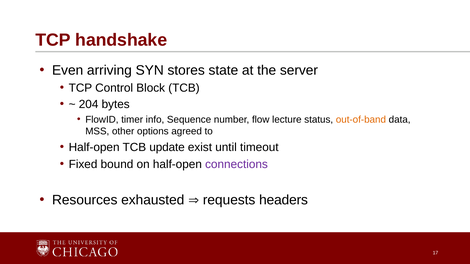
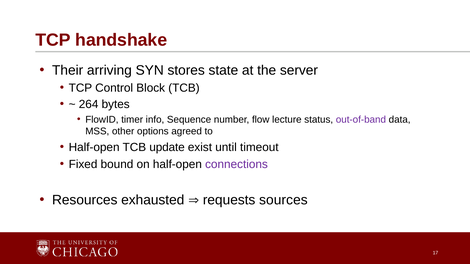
Even: Even -> Their
204: 204 -> 264
out-of-band colour: orange -> purple
headers: headers -> sources
